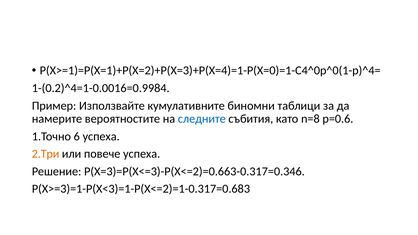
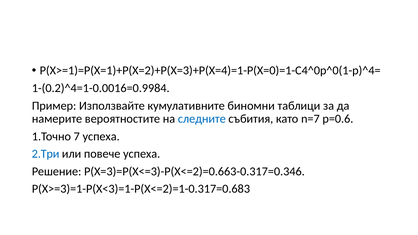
n=8: n=8 -> n=7
6: 6 -> 7
2.Три colour: orange -> blue
